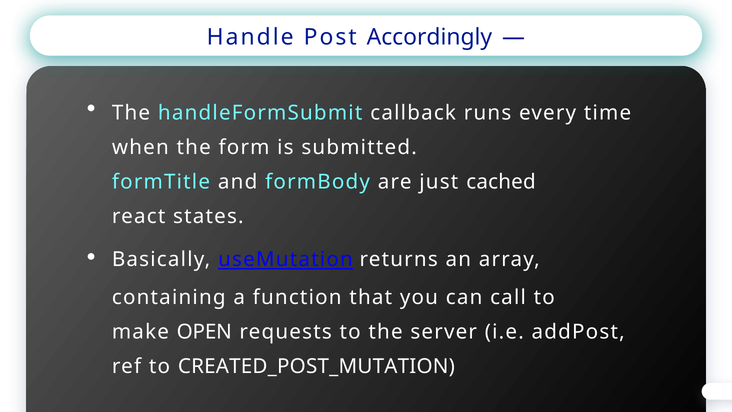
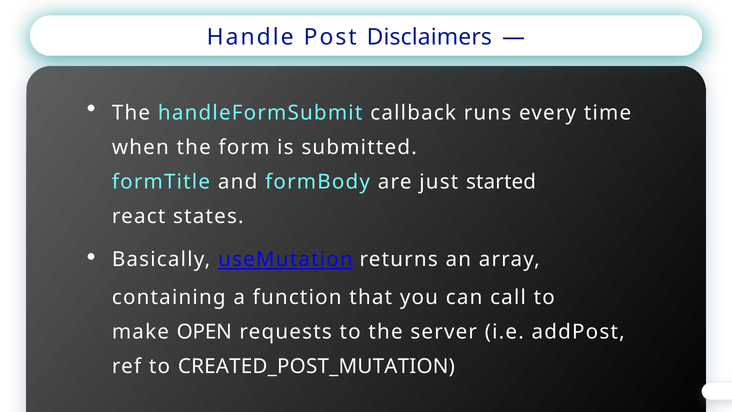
Accordingly: Accordingly -> Disclaimers
cached: cached -> started
